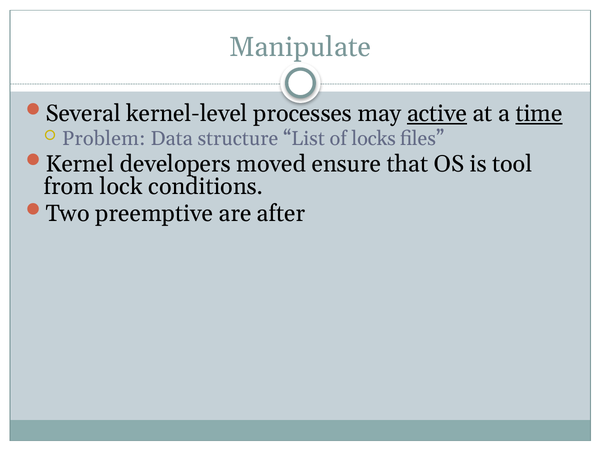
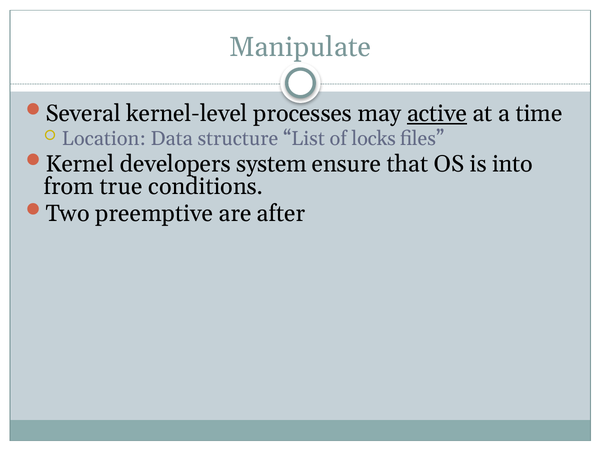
time underline: present -> none
Problem: Problem -> Location
moved: moved -> system
tool: tool -> into
lock: lock -> true
